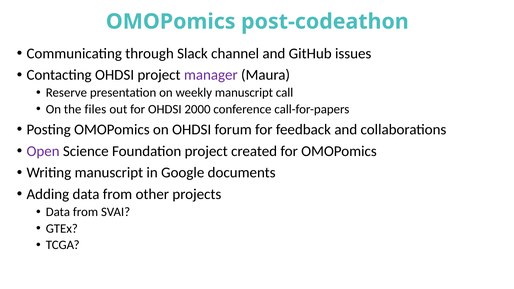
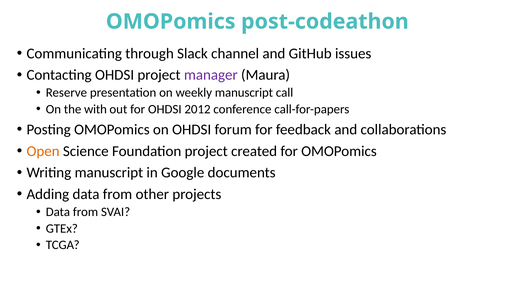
files: files -> with
2000: 2000 -> 2012
Open colour: purple -> orange
